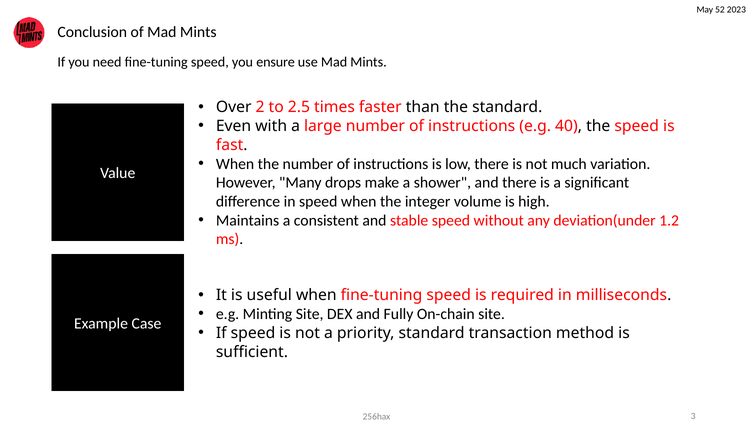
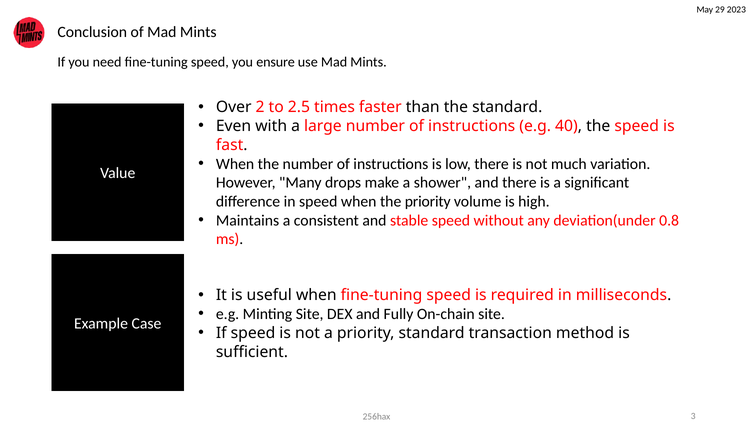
52: 52 -> 29
the integer: integer -> priority
1.2: 1.2 -> 0.8
